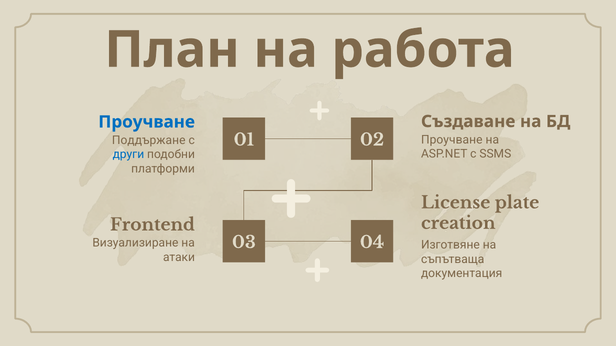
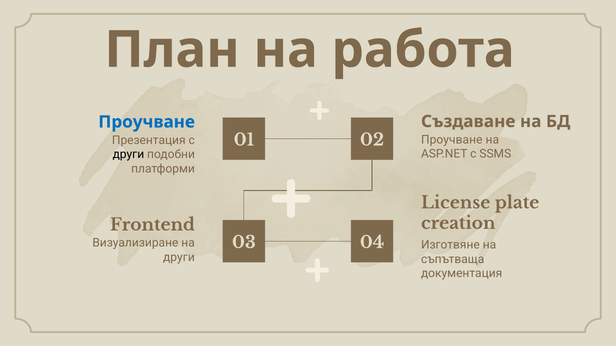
Поддържане: Поддържане -> Презентация
други at (128, 155) colour: blue -> black
атаки at (179, 258): атаки -> други
